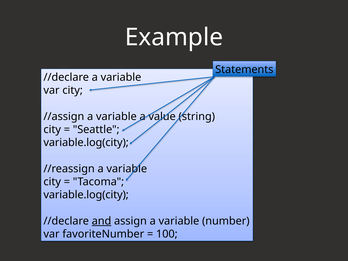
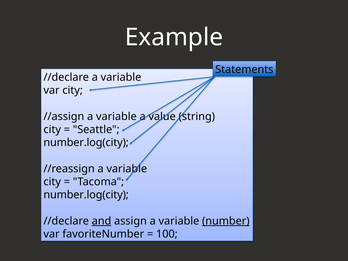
variable.log(city at (86, 143): variable.log(city -> number.log(city
variable.log(city at (86, 195): variable.log(city -> number.log(city
number underline: none -> present
